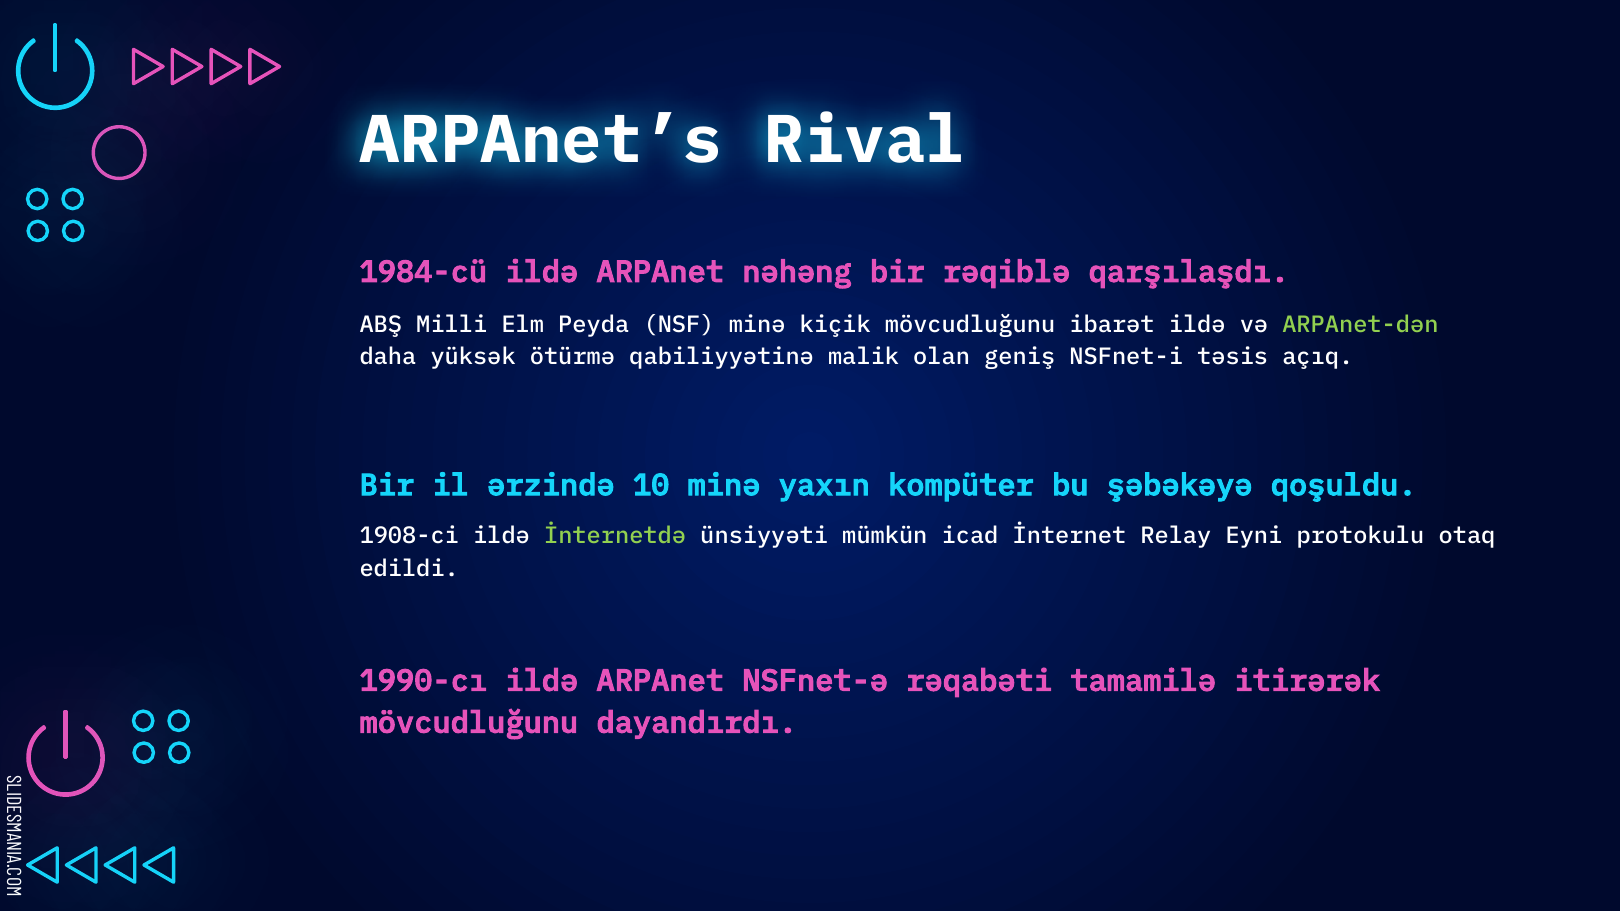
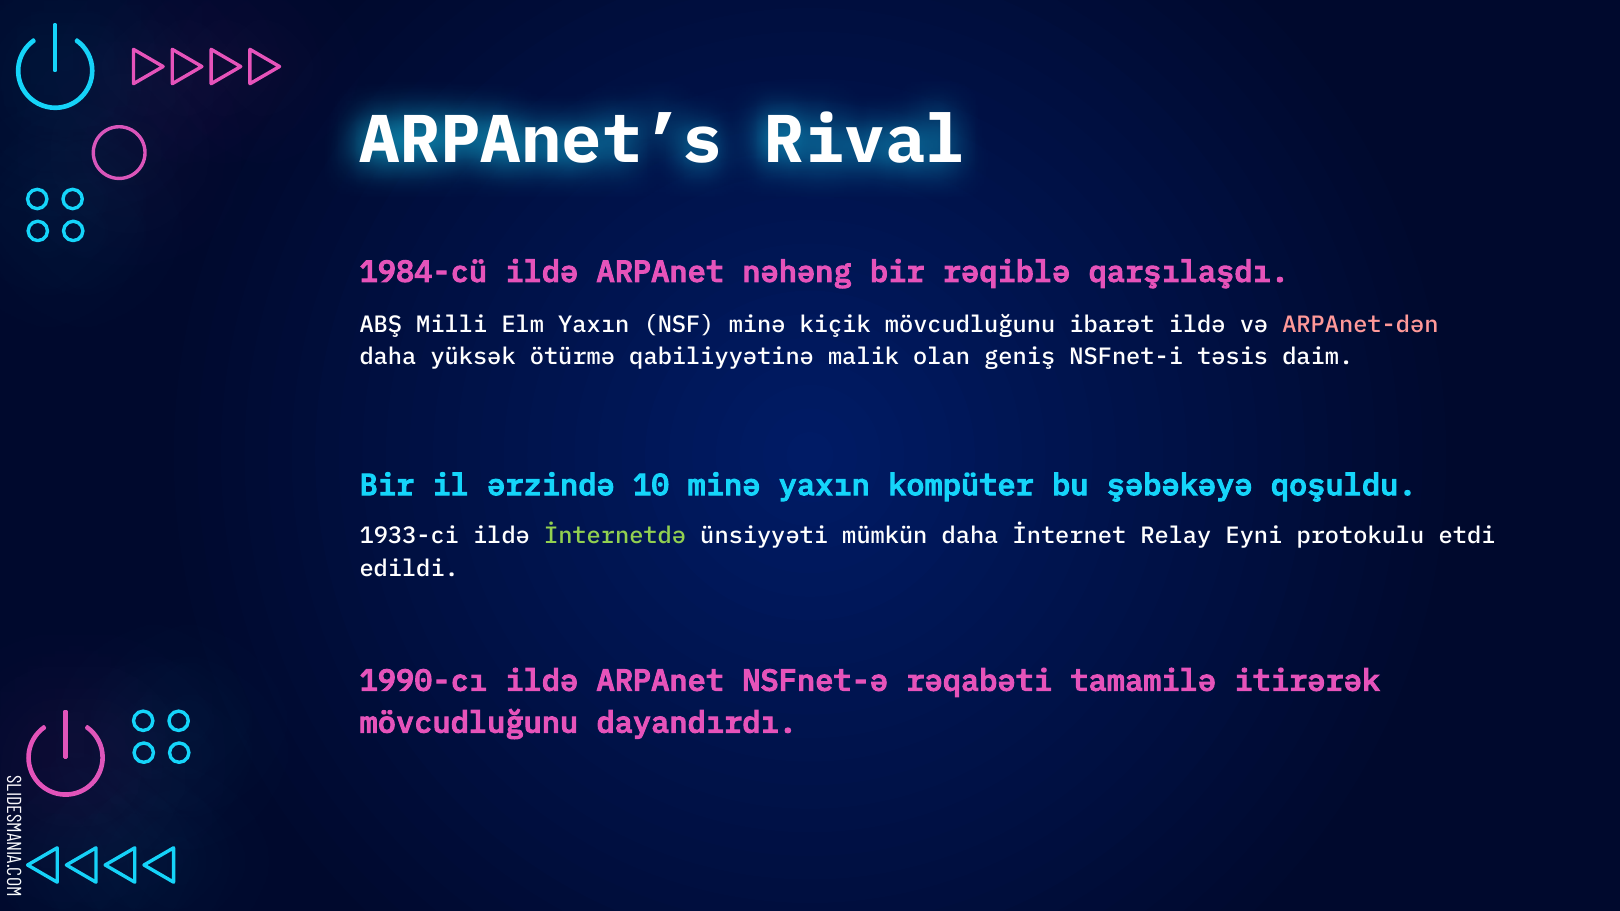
Elm Peyda: Peyda -> Yaxın
ARPAnet-dən colour: light green -> pink
açıq: açıq -> daim
1908-ci: 1908-ci -> 1933-ci
mümkün icad: icad -> daha
otaq: otaq -> etdi
